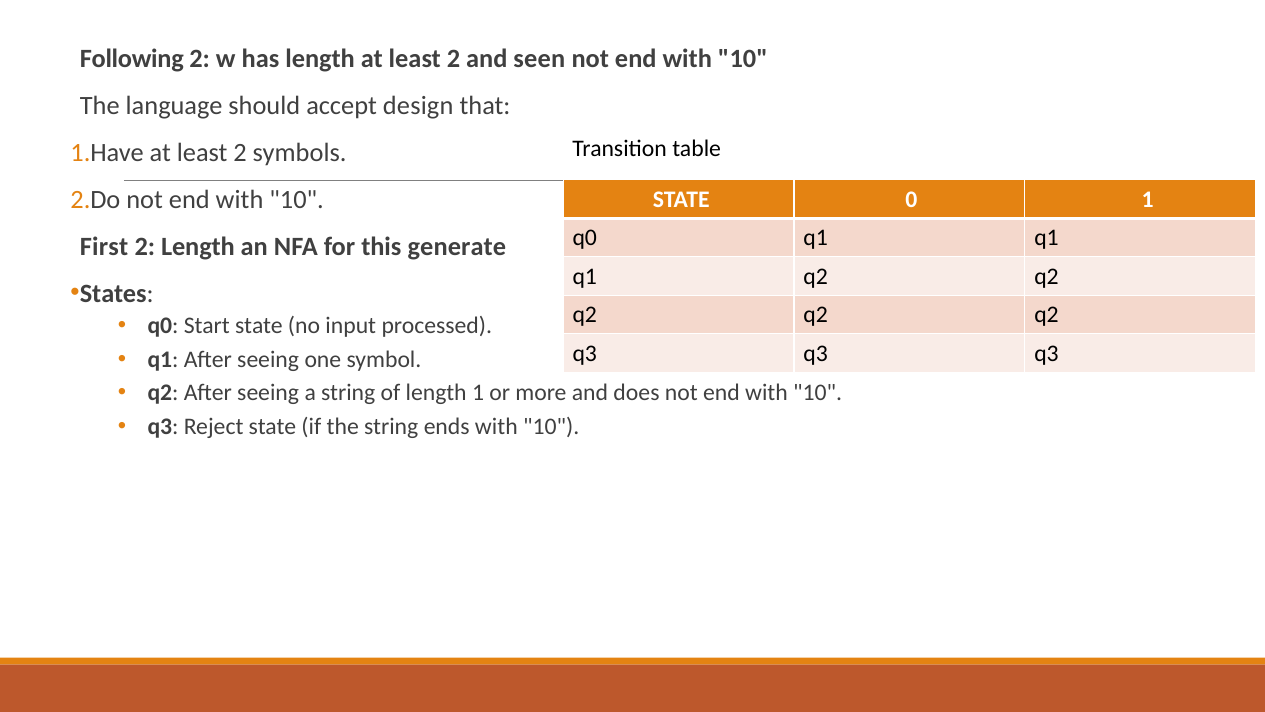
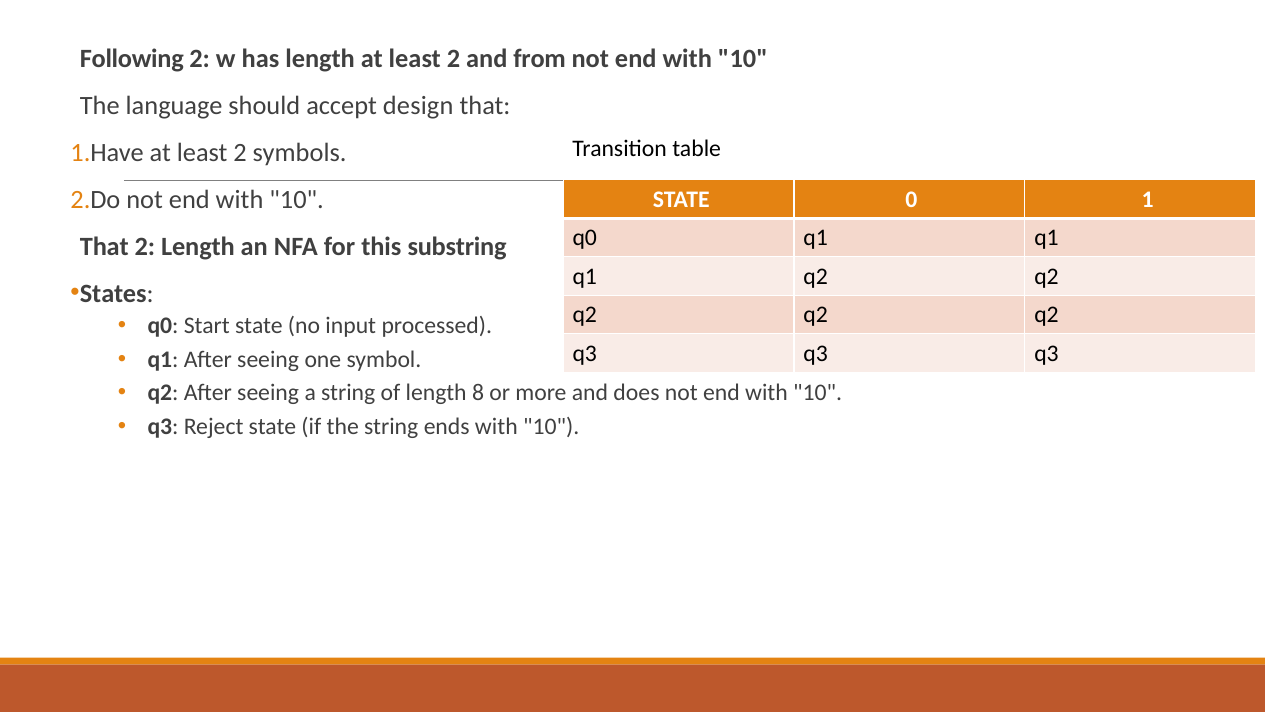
seen: seen -> from
First at (104, 246): First -> That
generate: generate -> substring
length 1: 1 -> 8
